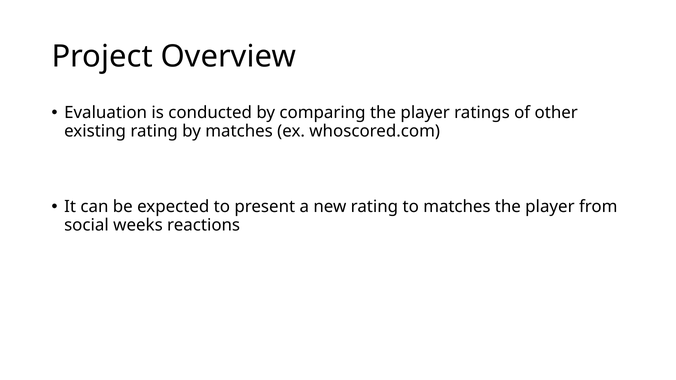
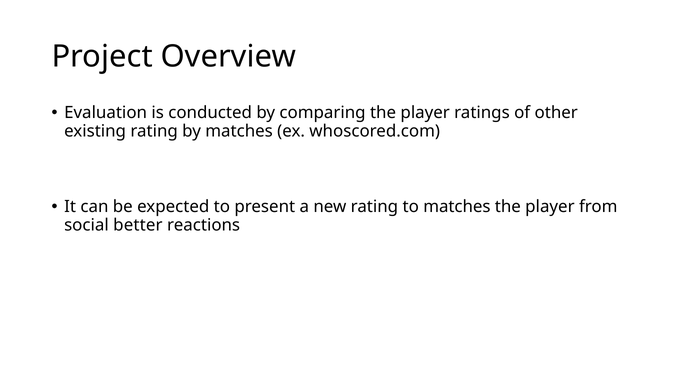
weeks: weeks -> better
